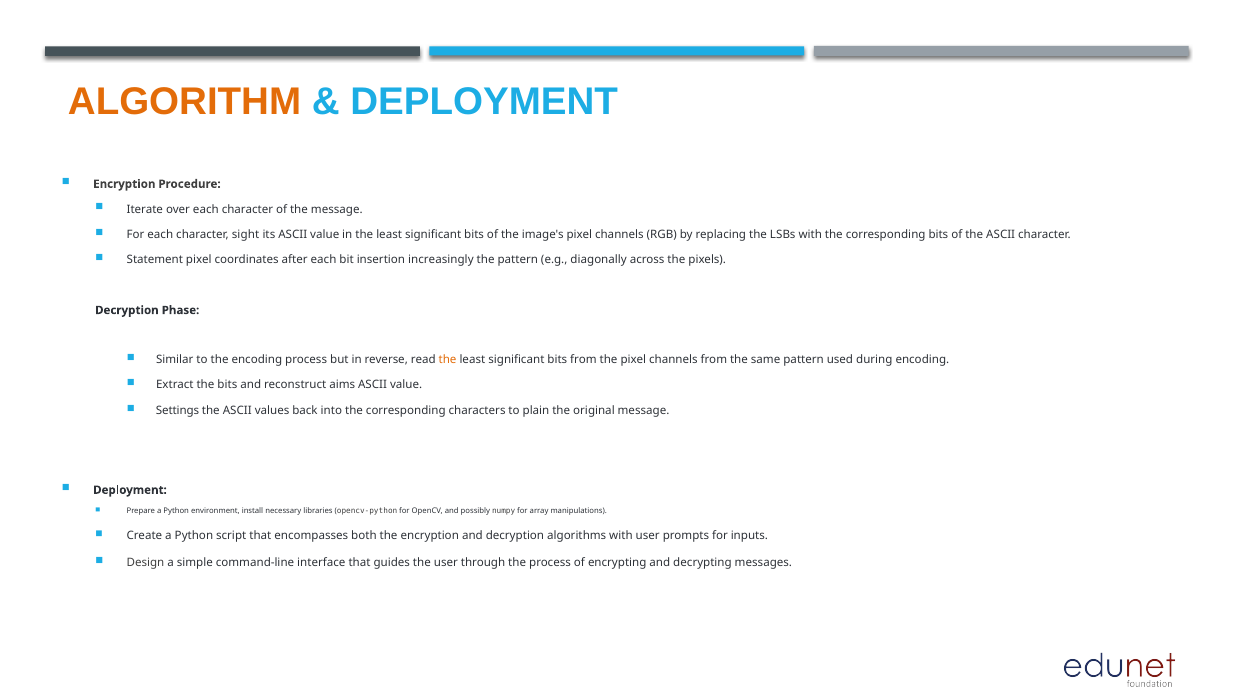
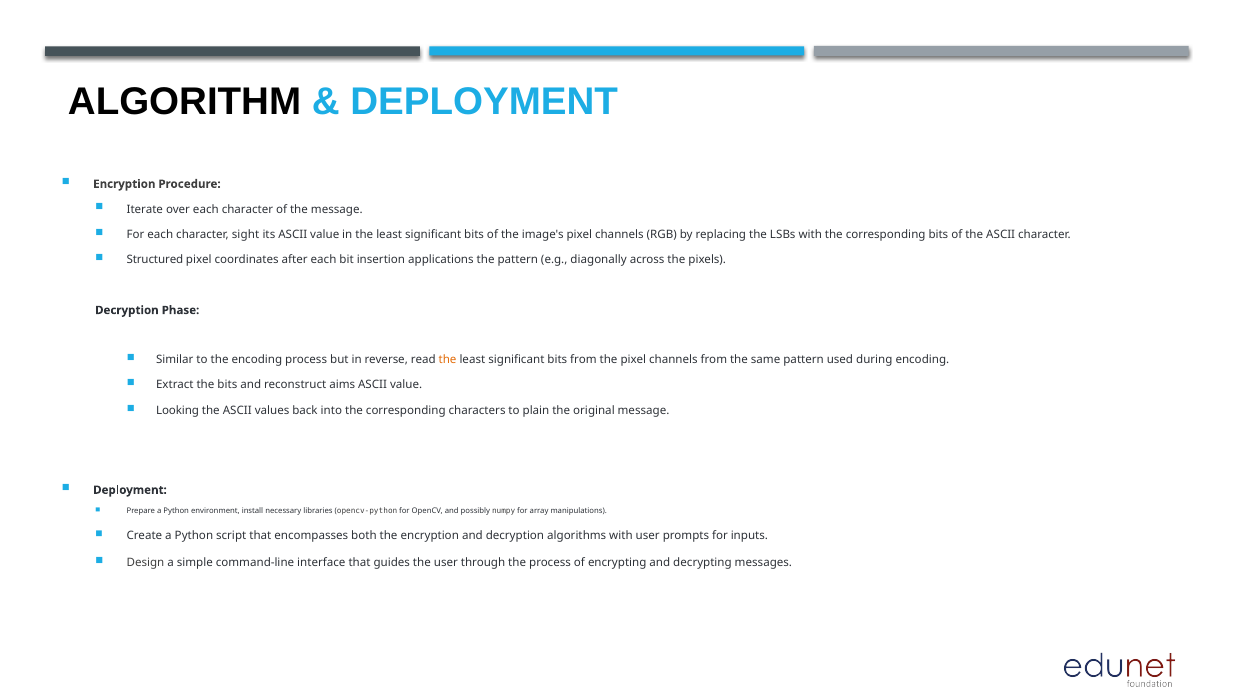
ALGORITHM colour: orange -> black
Statement: Statement -> Structured
increasingly: increasingly -> applications
Settings: Settings -> Looking
